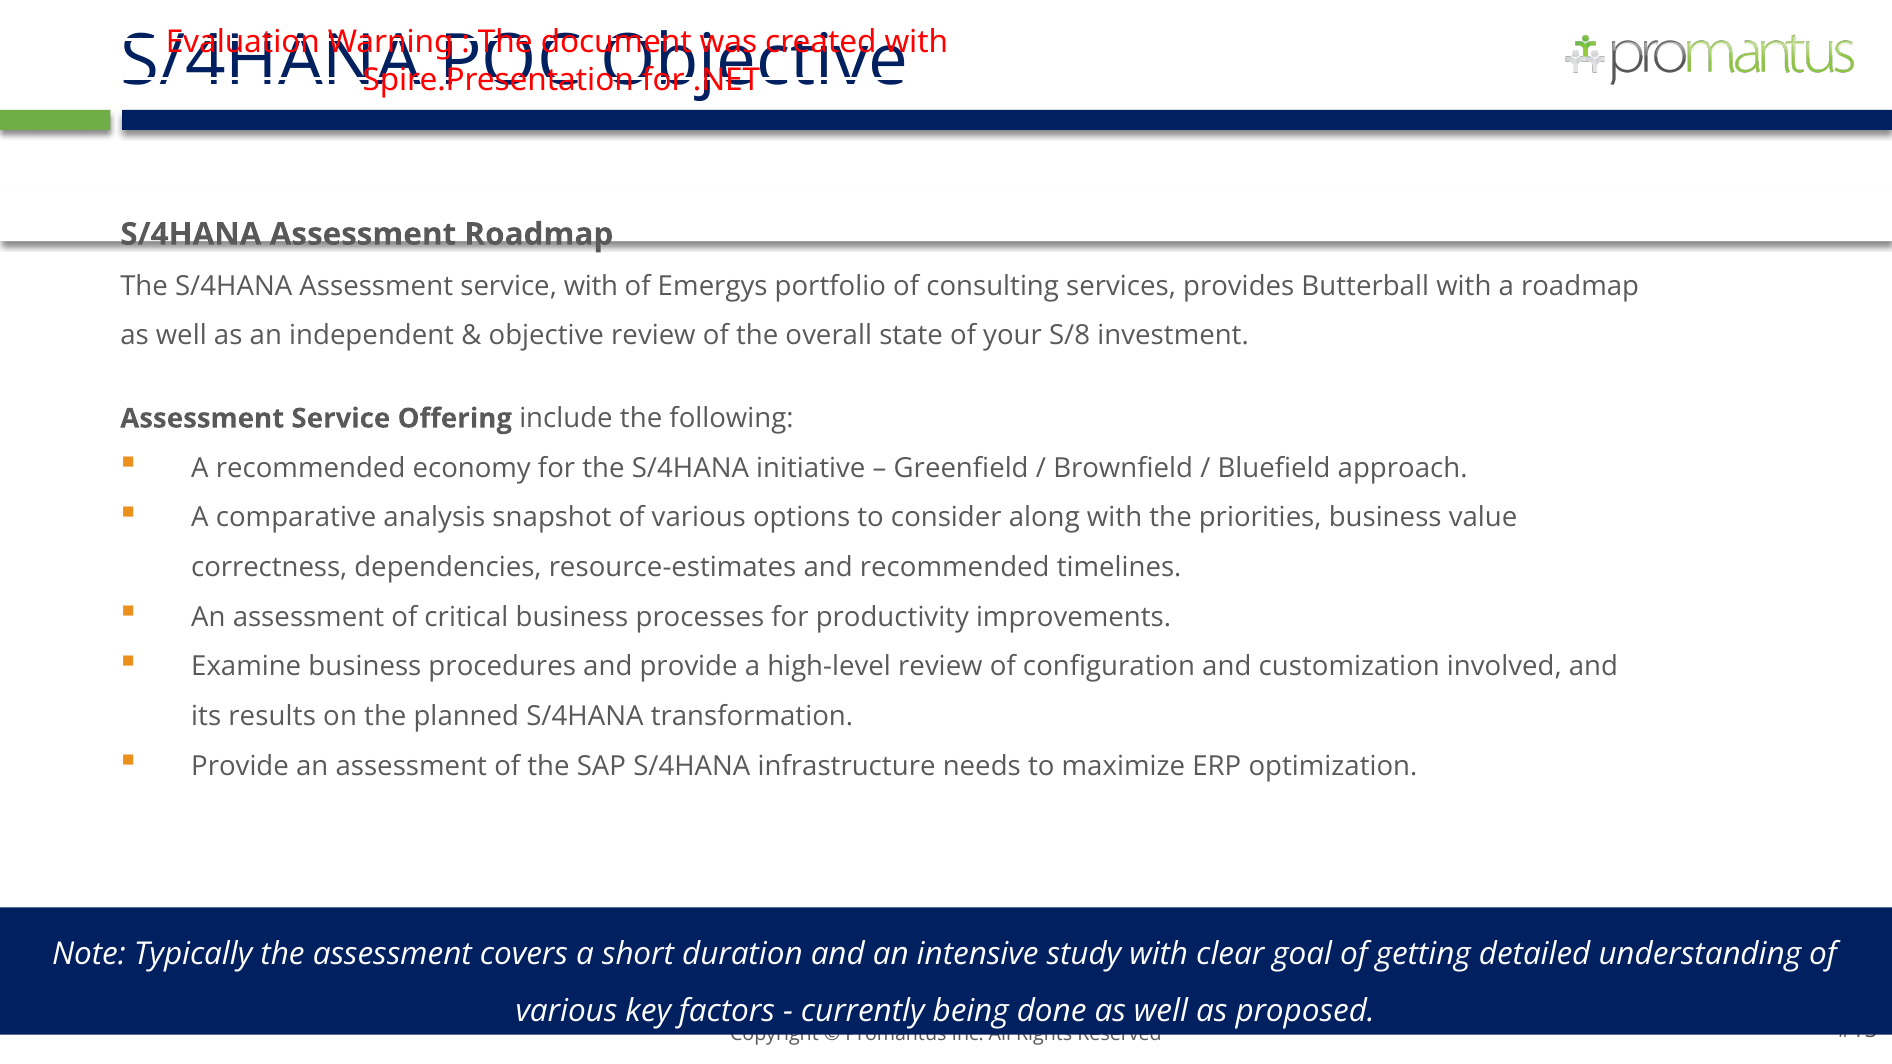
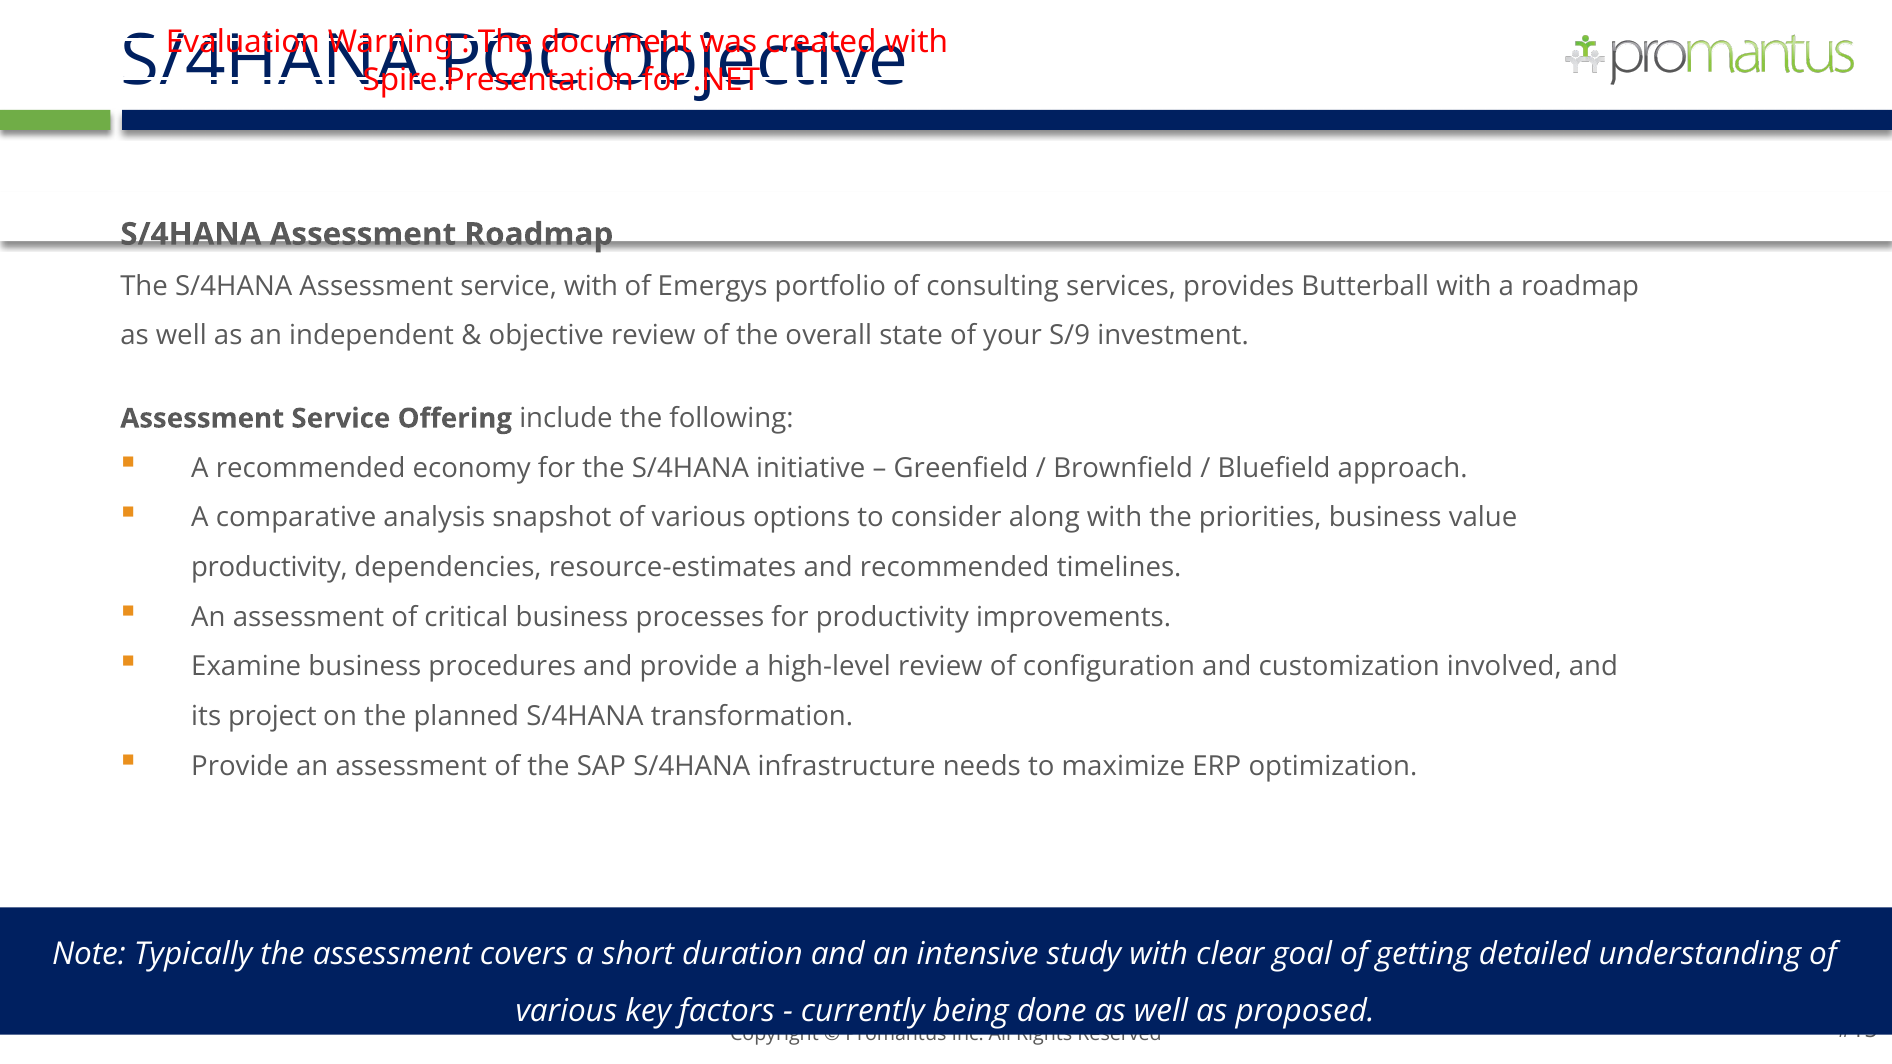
S/8: S/8 -> S/9
correctness at (269, 568): correctness -> productivity
results: results -> project
